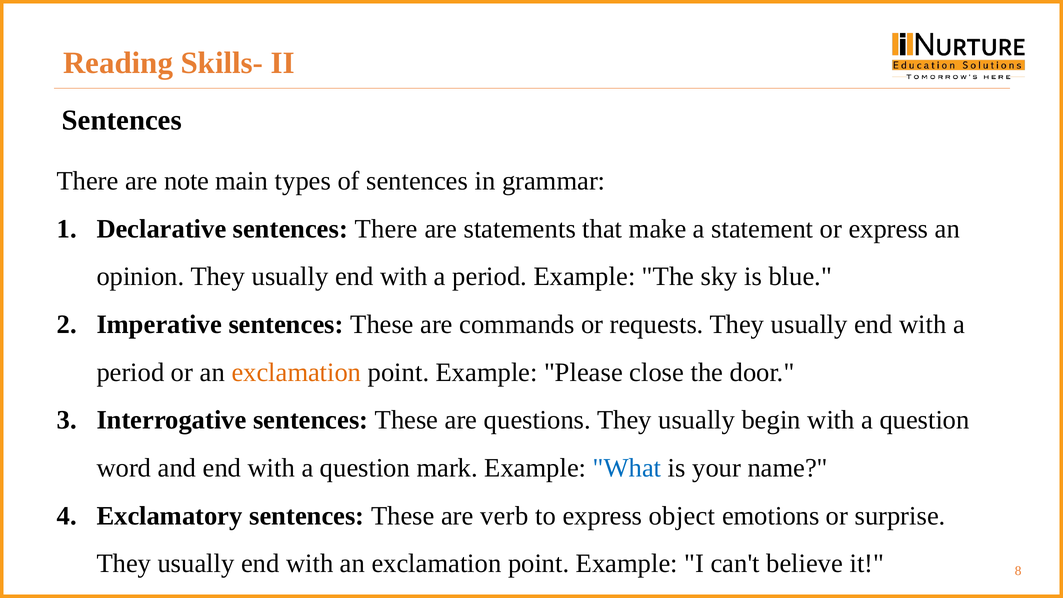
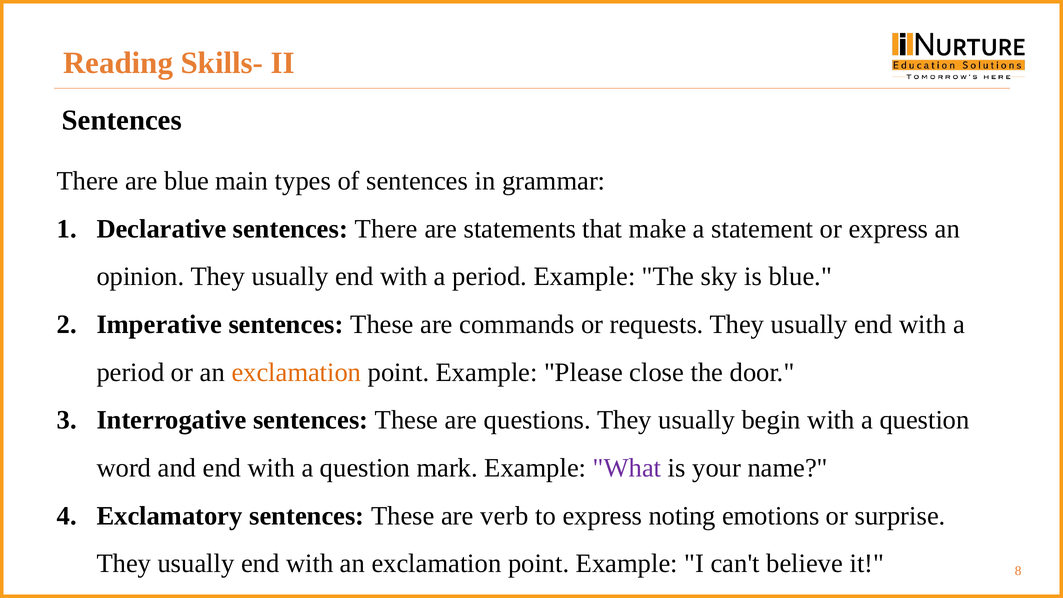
are note: note -> blue
What colour: blue -> purple
object: object -> noting
